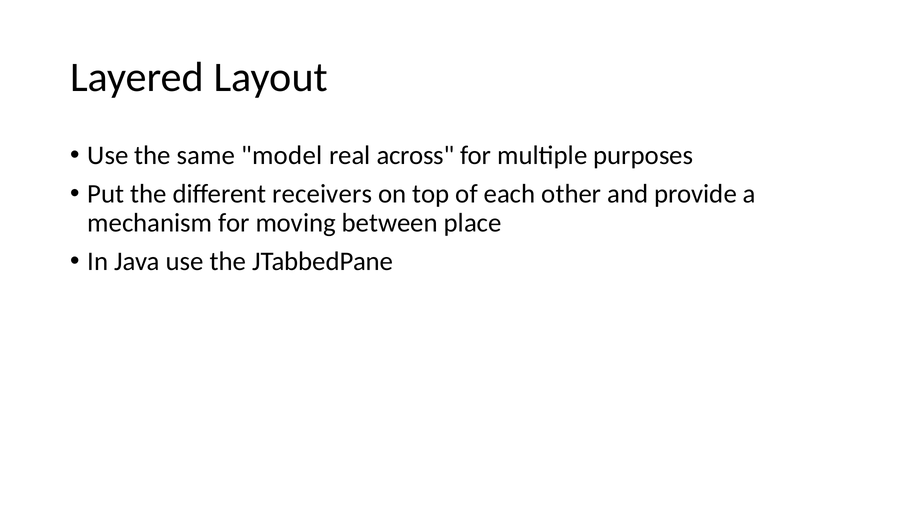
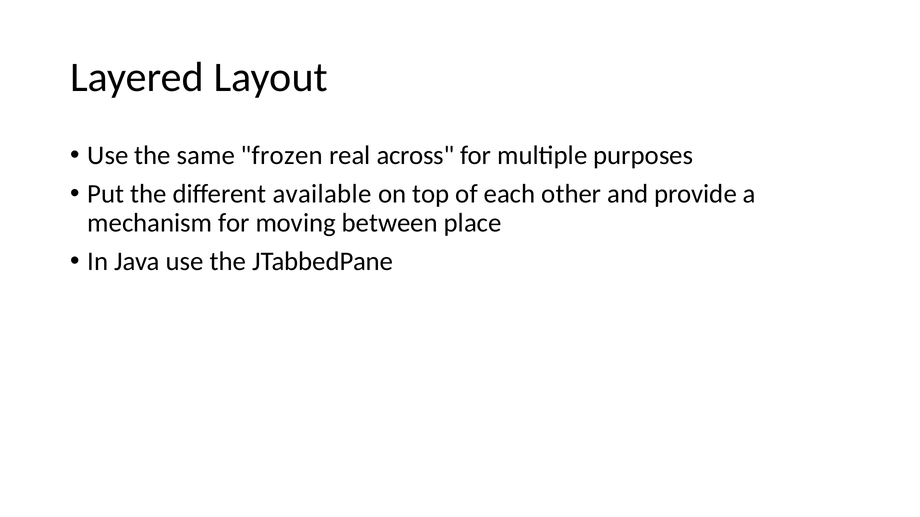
model: model -> frozen
receivers: receivers -> available
